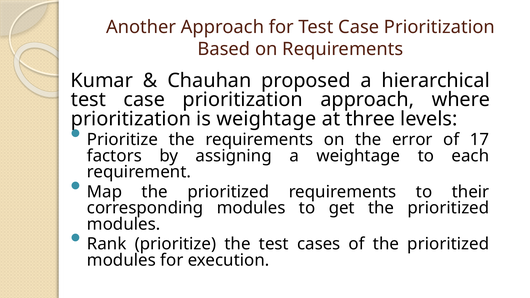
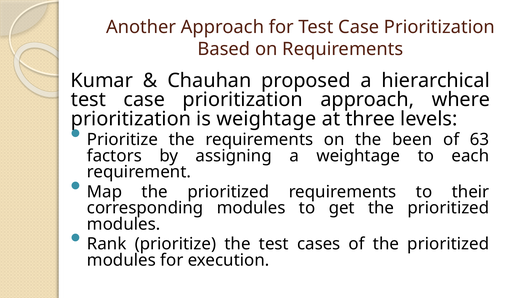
error: error -> been
17: 17 -> 63
